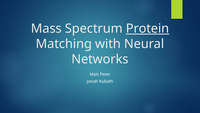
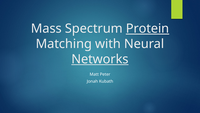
Networks underline: none -> present
